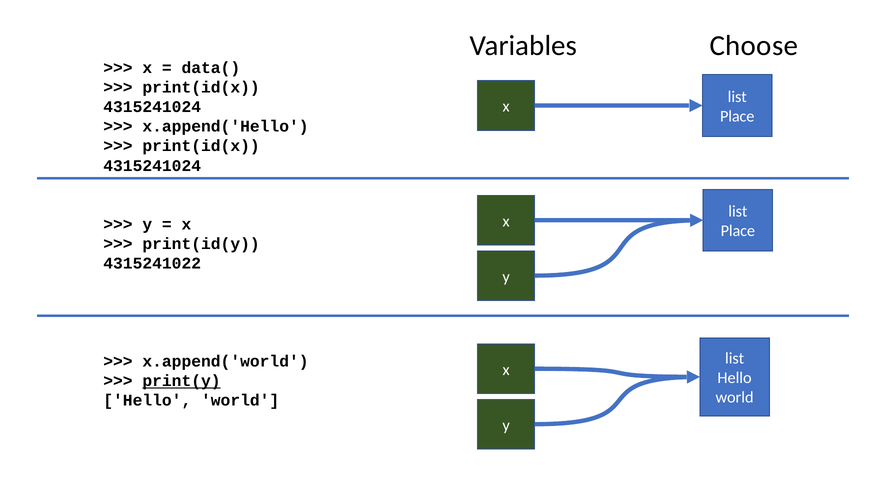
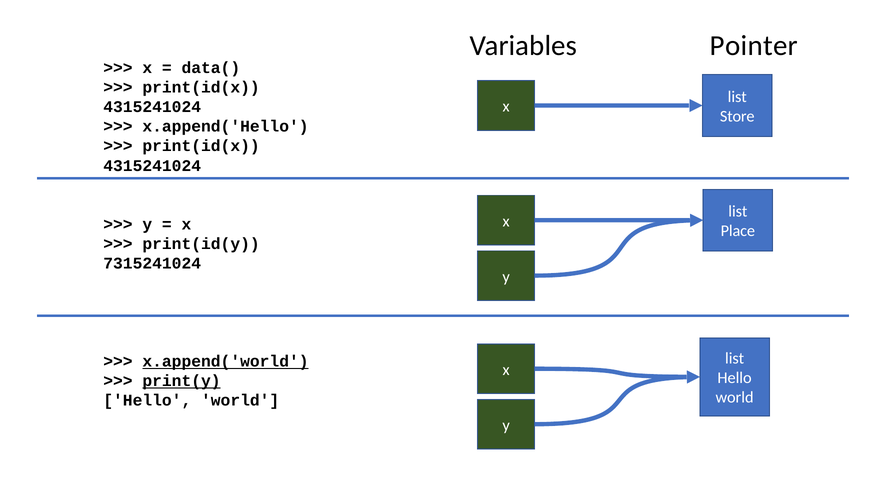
Choose: Choose -> Pointer
Place at (737, 116): Place -> Store
4315241022: 4315241022 -> 7315241024
x.append('world underline: none -> present
